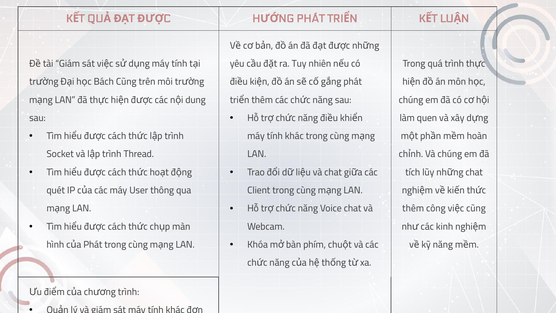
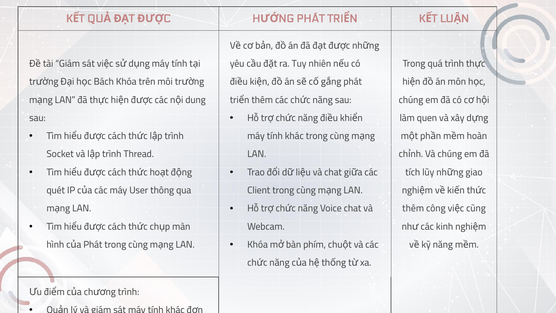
Bách Cũng: Cũng -> Khóa
chat at (474, 172): chat -> giao
